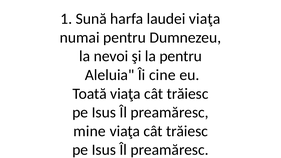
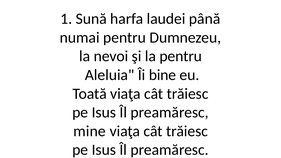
laudei viaţa: viaţa -> până
cine: cine -> bine
